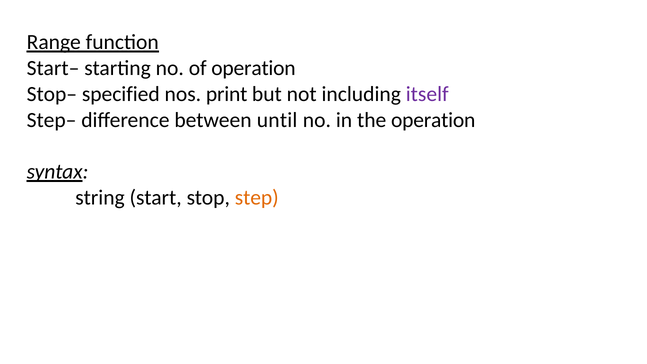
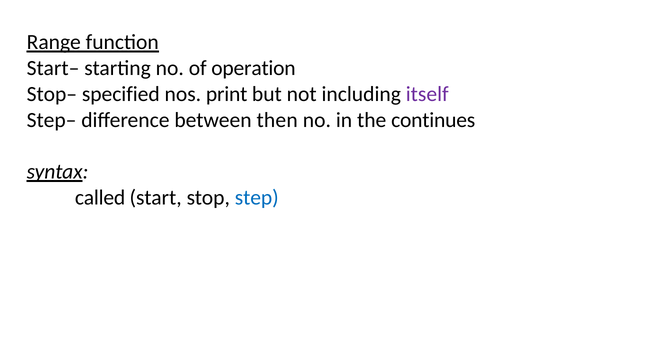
until: until -> then
the operation: operation -> continues
string: string -> called
step colour: orange -> blue
